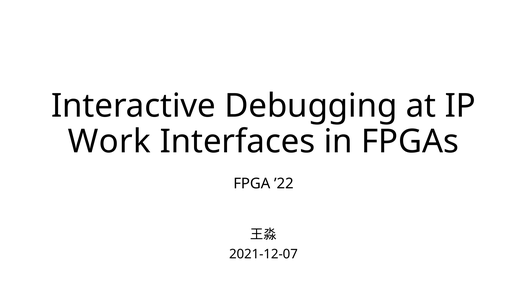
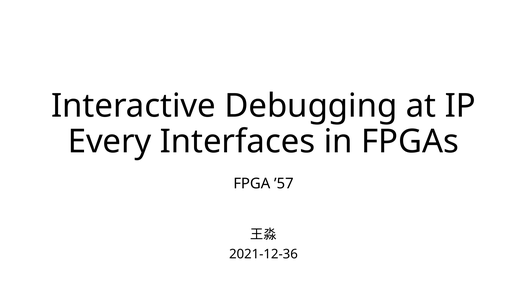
Work: Work -> Every
’22: ’22 -> ’57
2021-12-07: 2021-12-07 -> 2021-12-36
